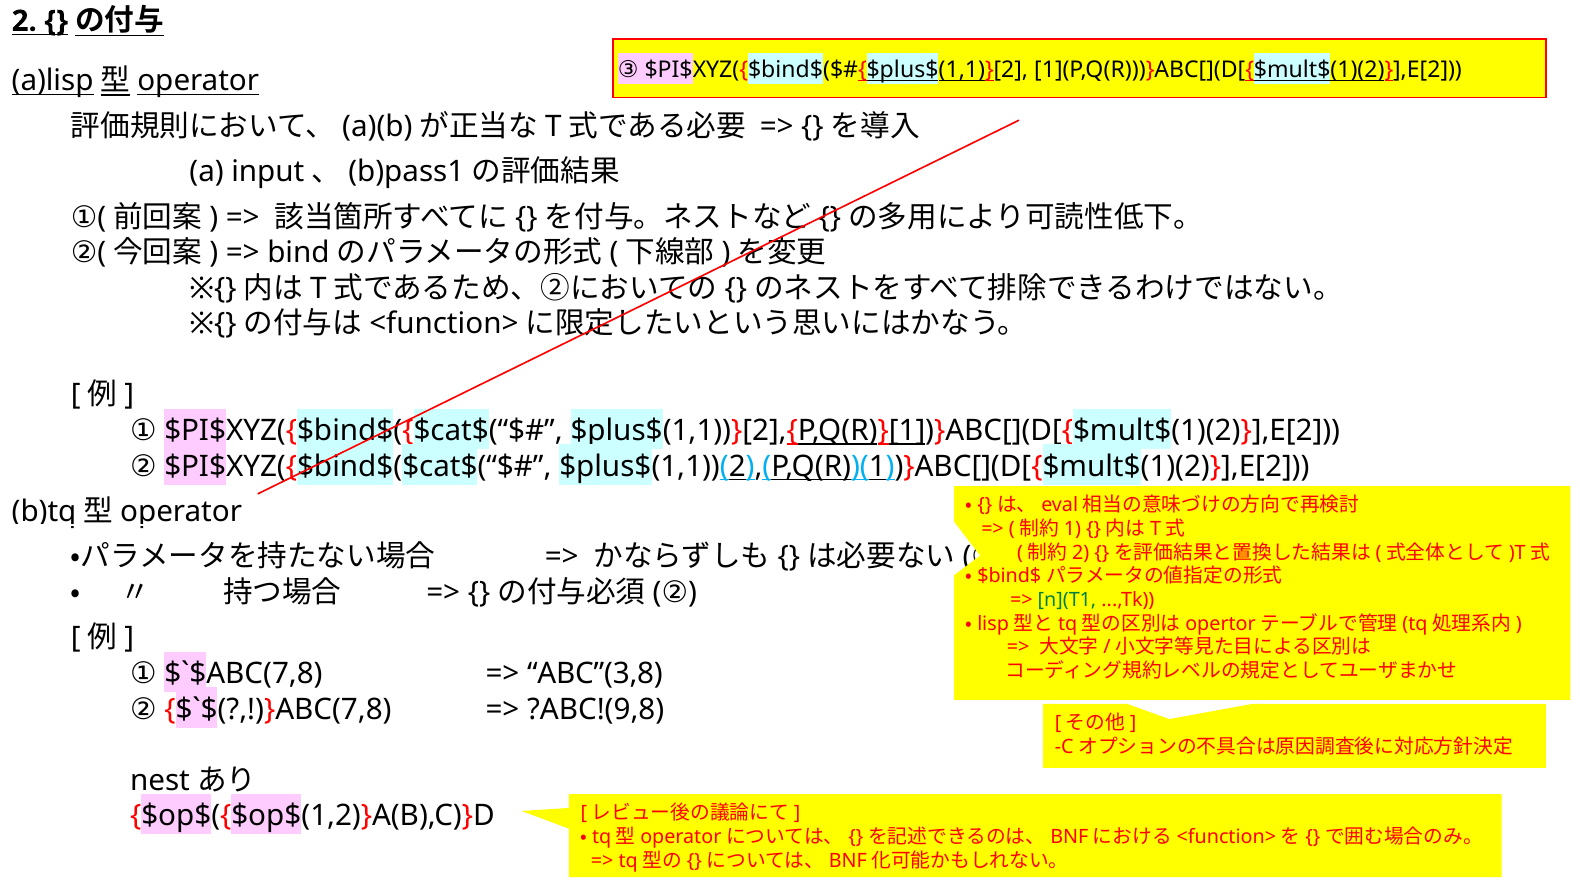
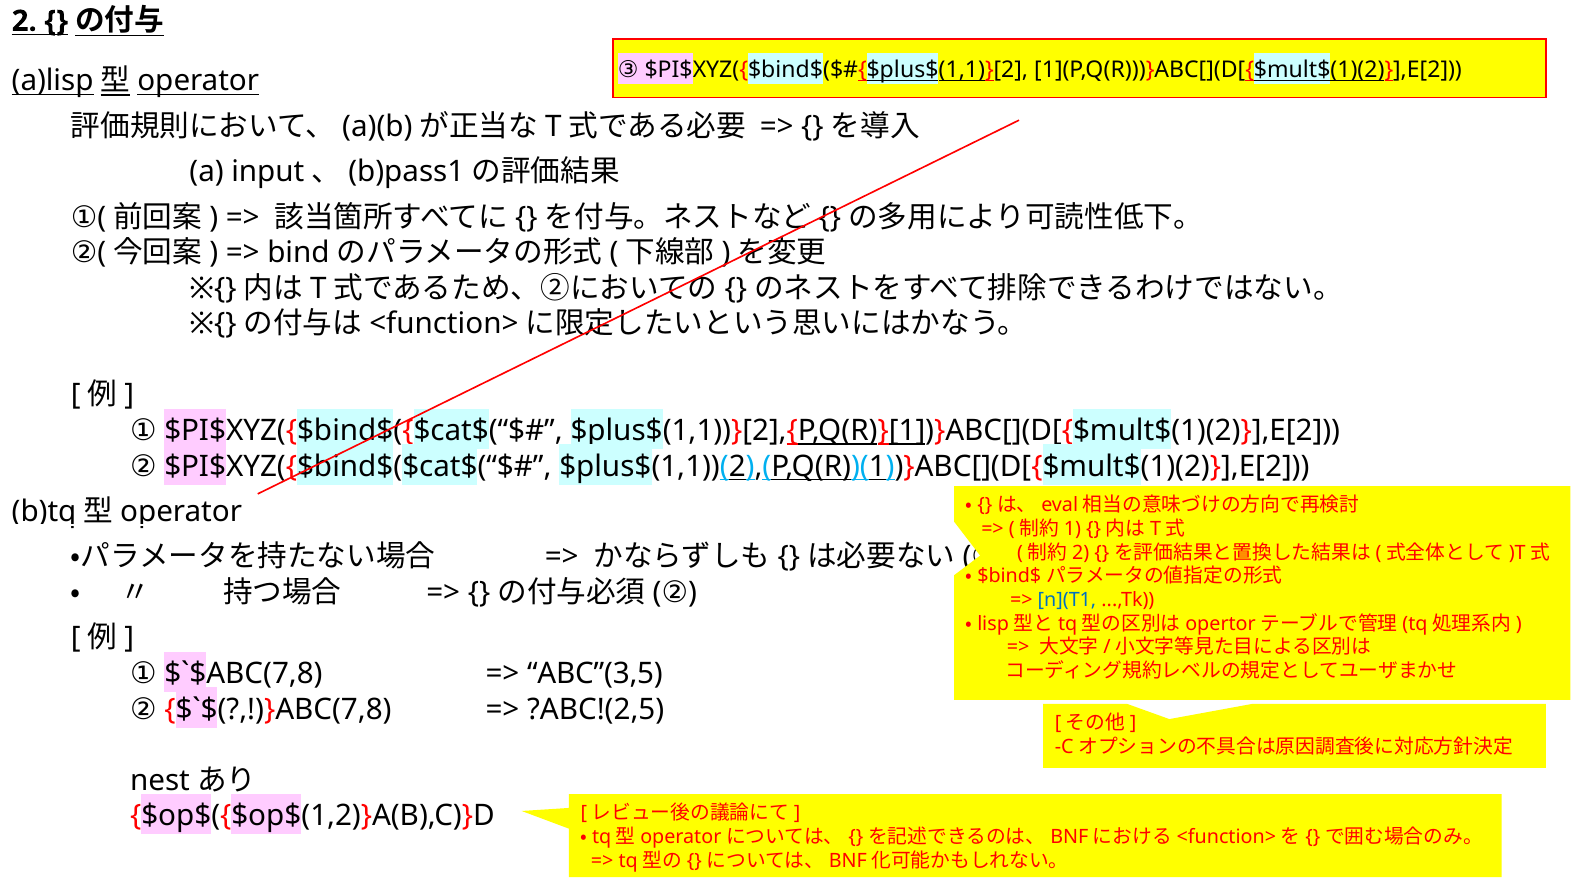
n](T1 colour: green -> blue
ABC”(3,8: ABC”(3,8 -> ABC”(3,5
?ABC!(9,8: ?ABC!(9,8 -> ?ABC!(2,5
